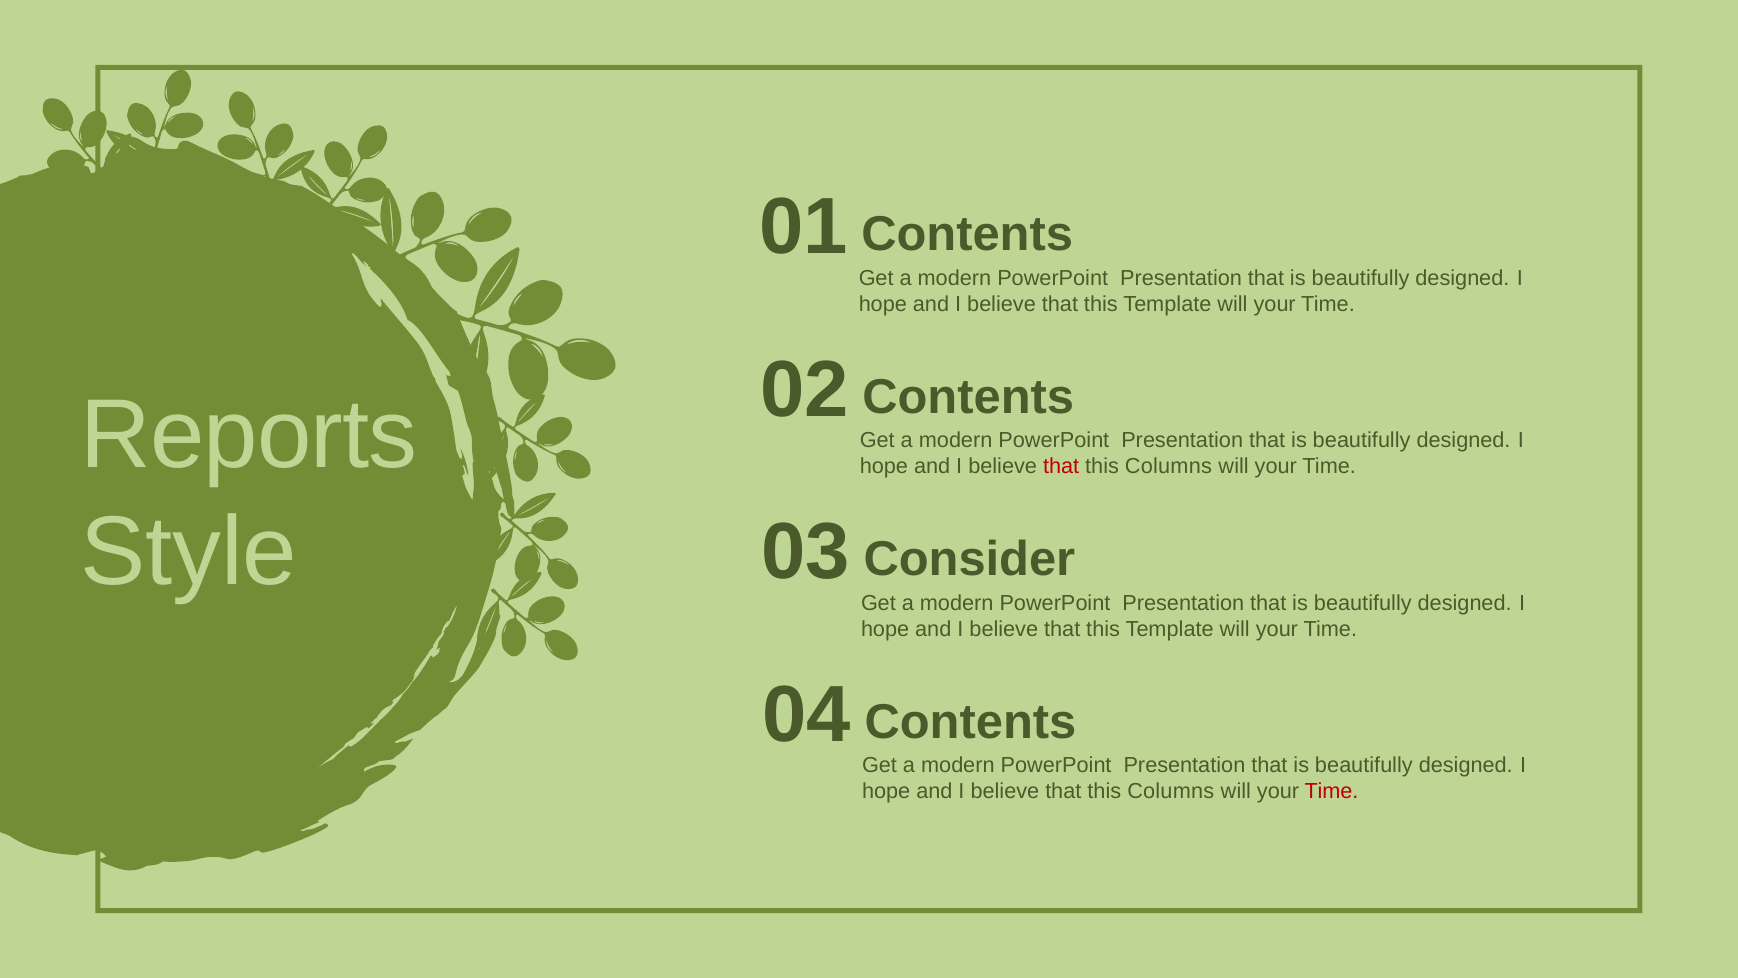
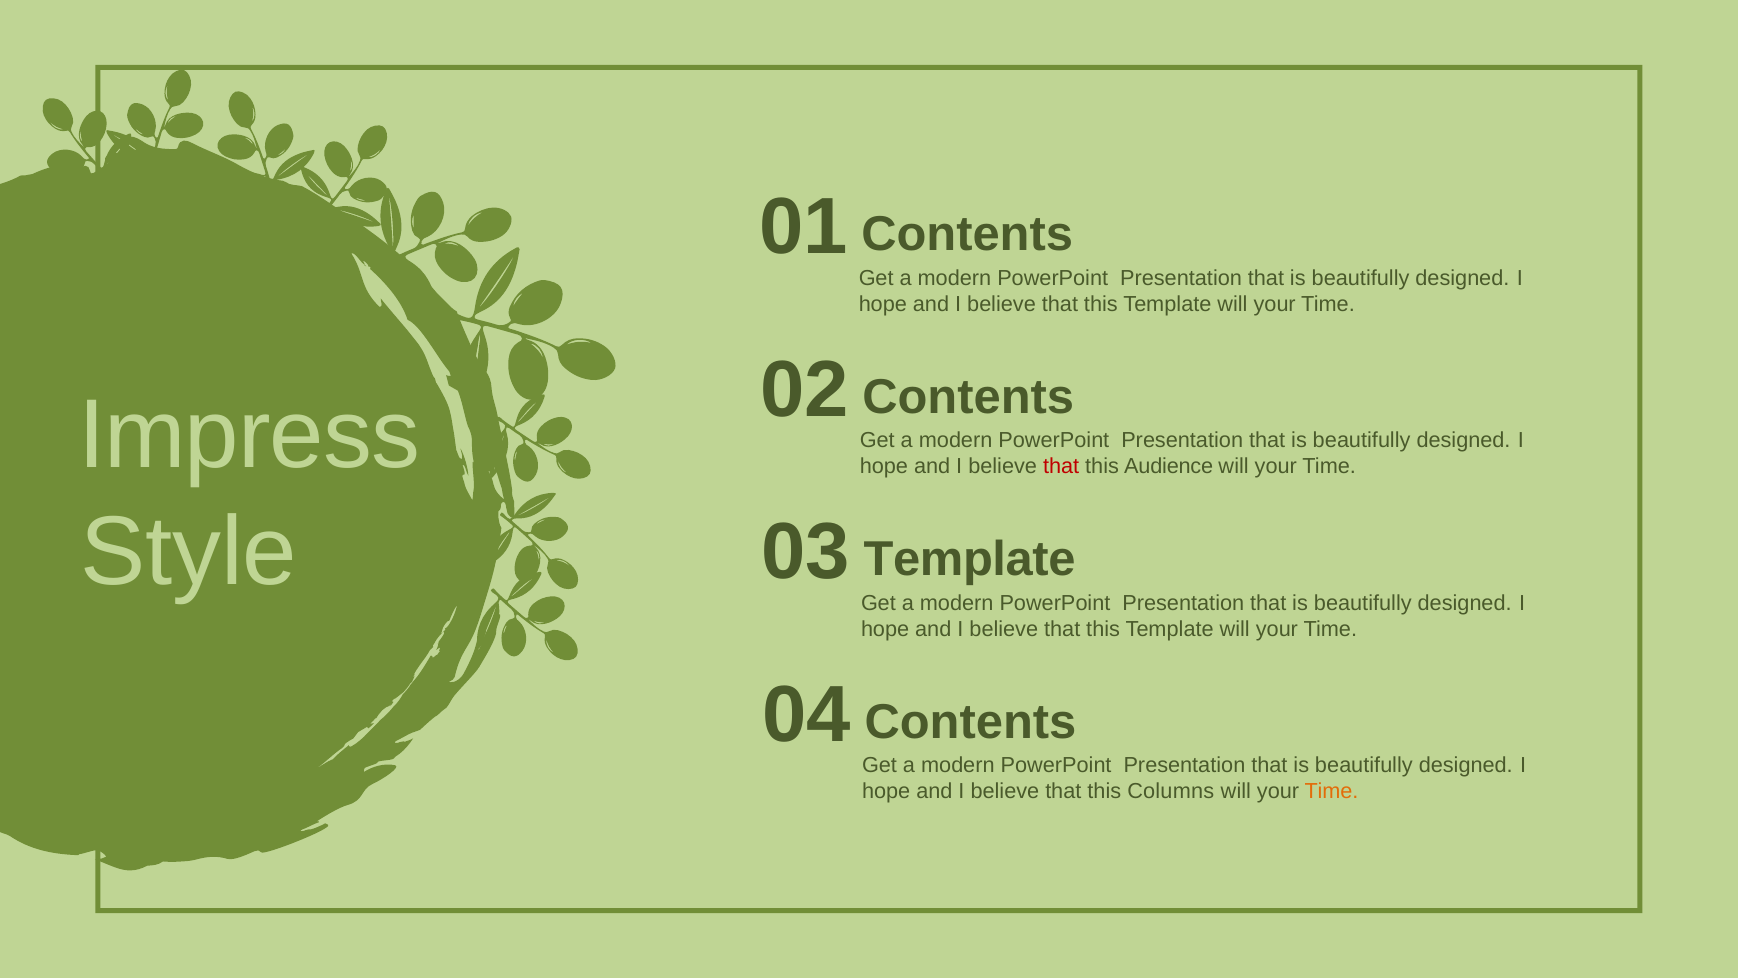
Reports: Reports -> Impress
Columns at (1168, 466): Columns -> Audience
Consider at (969, 559): Consider -> Template
Time at (1331, 791) colour: red -> orange
